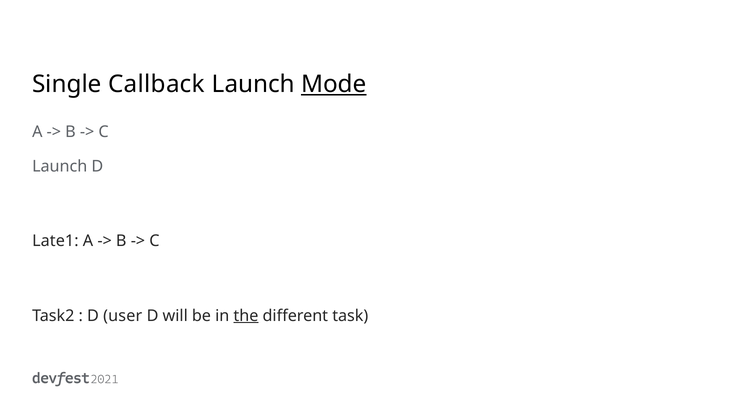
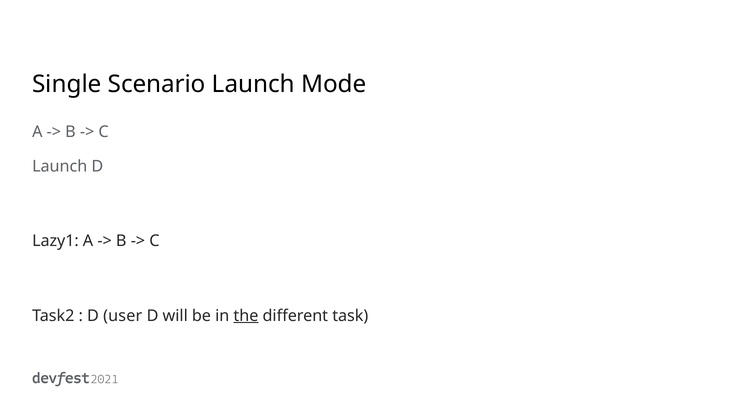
Callback: Callback -> Scenario
Mode underline: present -> none
Late1: Late1 -> Lazy1
